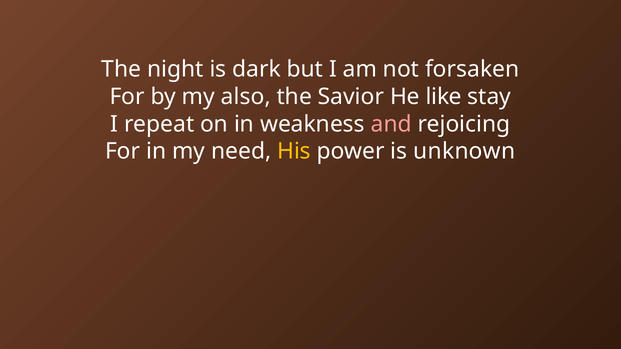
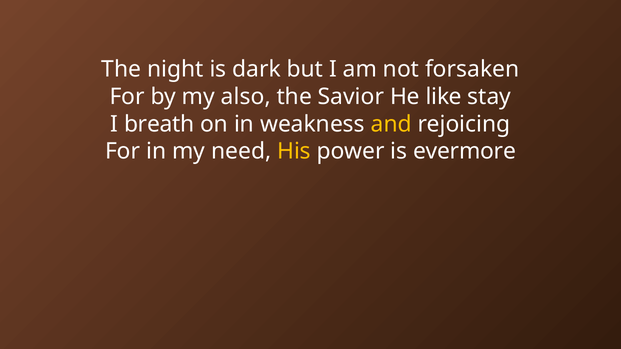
repeat: repeat -> breath
and colour: pink -> yellow
unknown: unknown -> evermore
